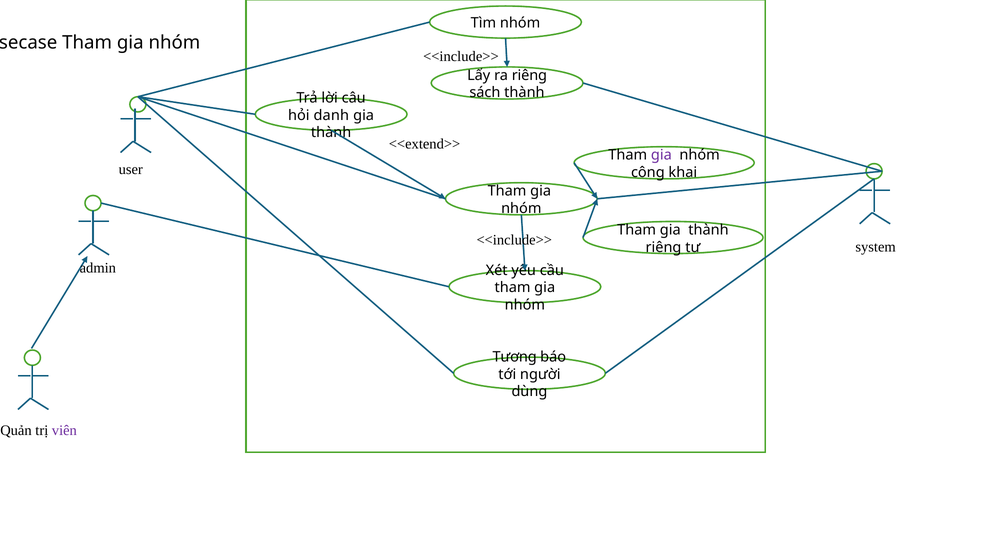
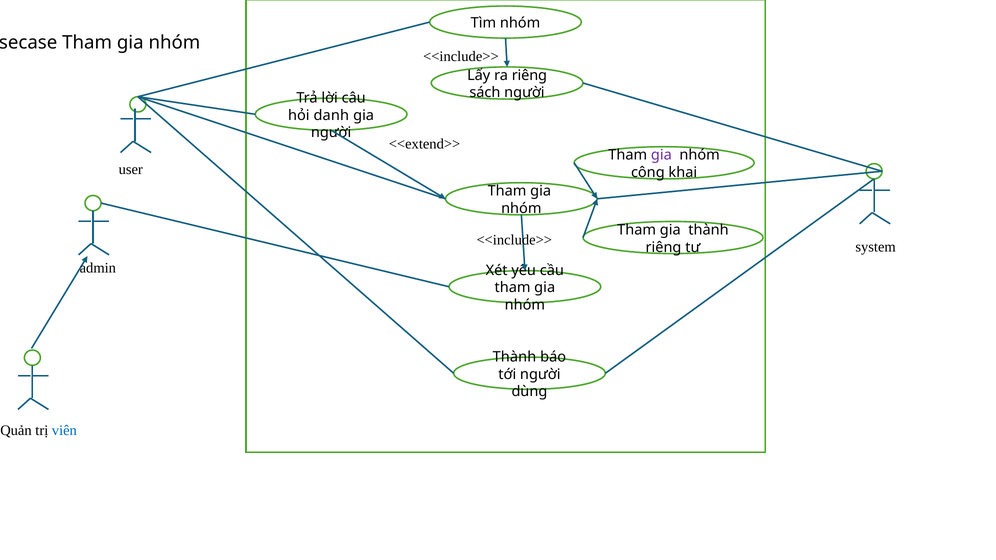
sách thành: thành -> người
thành at (331, 133): thành -> người
Tương at (515, 357): Tương -> Thành
viên colour: purple -> blue
